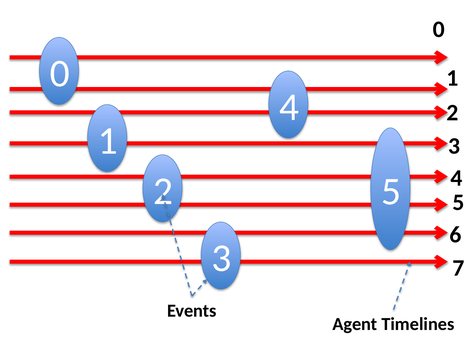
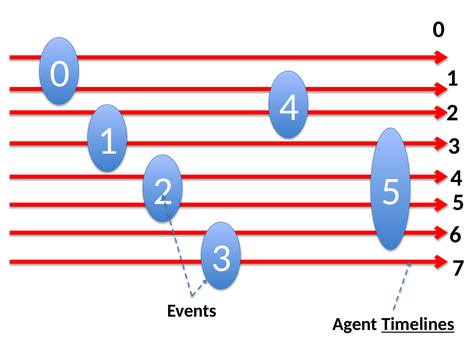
Timelines underline: none -> present
